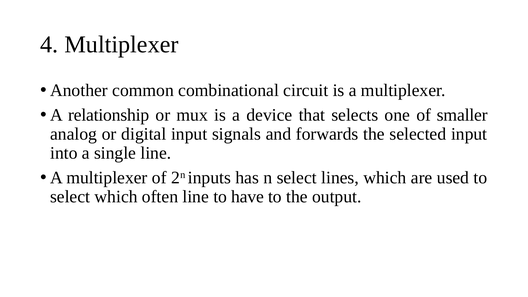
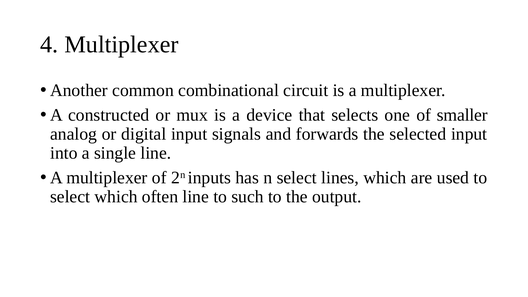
relationship: relationship -> constructed
have: have -> such
